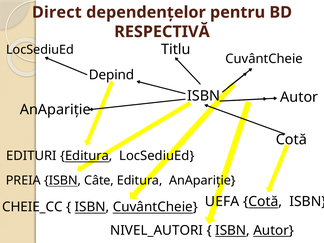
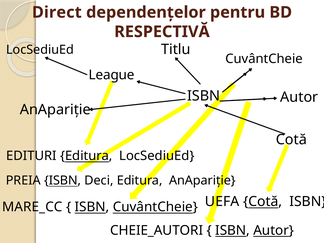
Depind: Depind -> League
Câte: Câte -> Deci
CHEIE_CC: CHEIE_CC -> MARE_CC
NIVEL_AUTORI: NIVEL_AUTORI -> CHEIE_AUTORI
